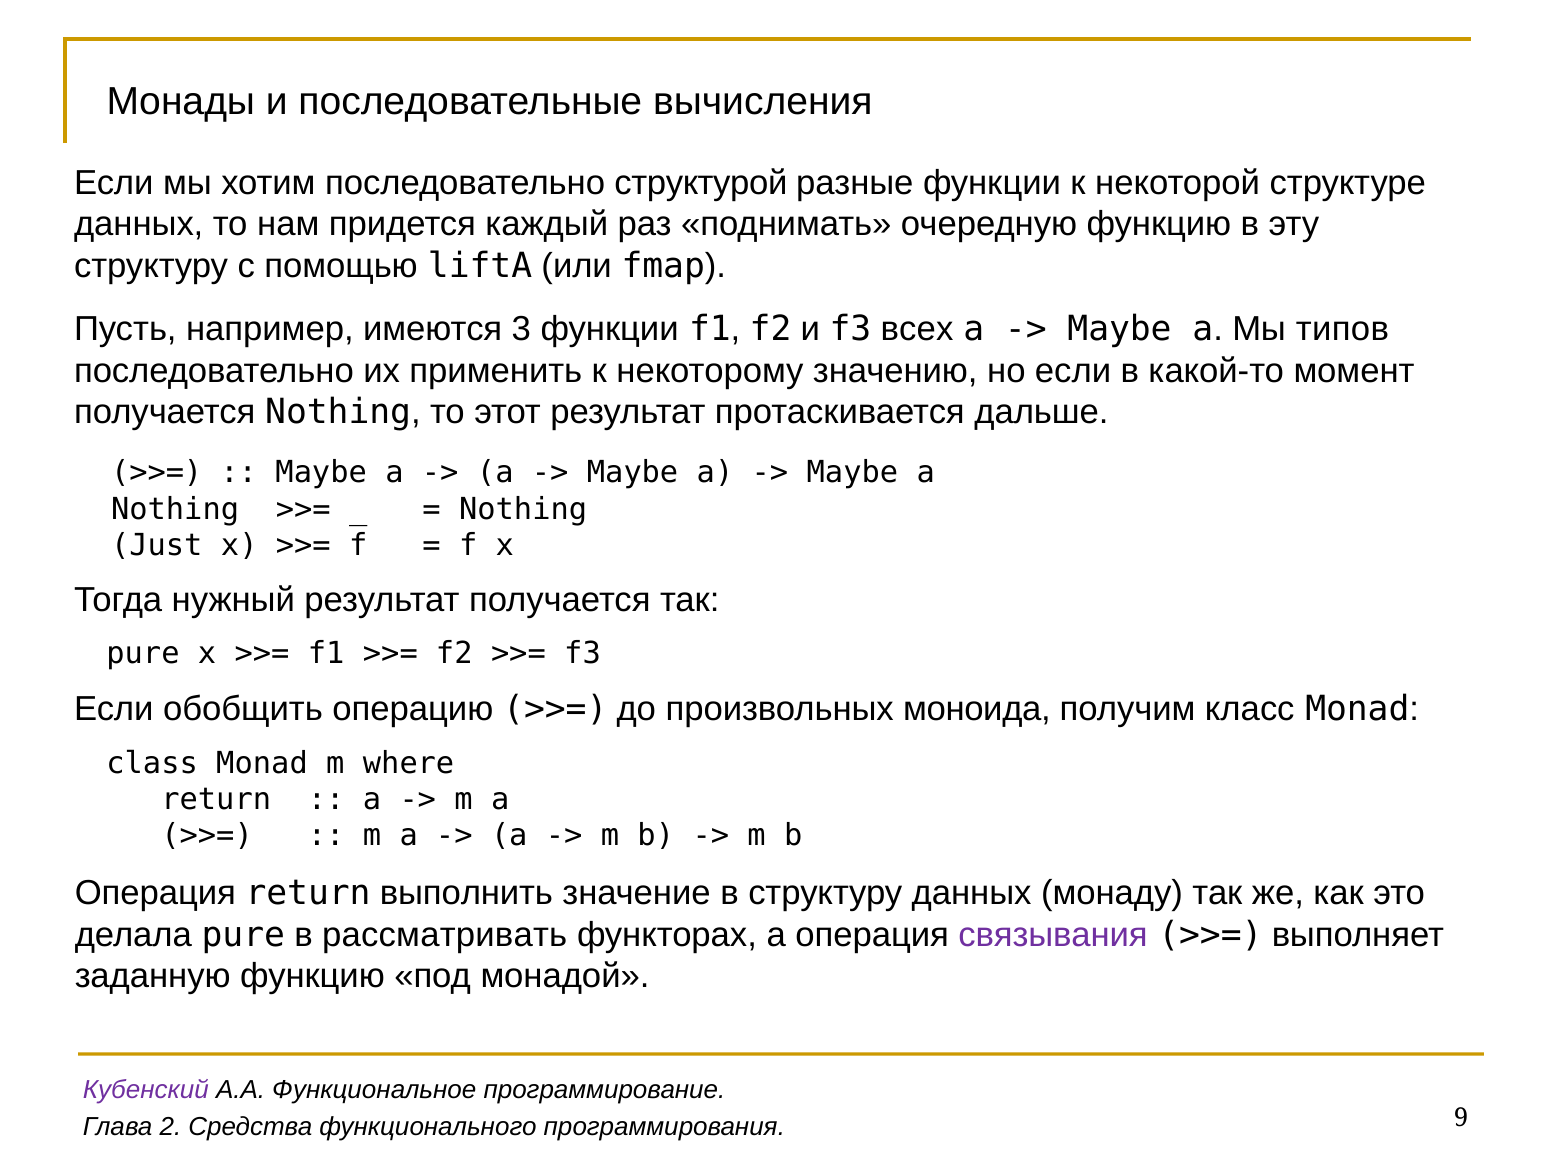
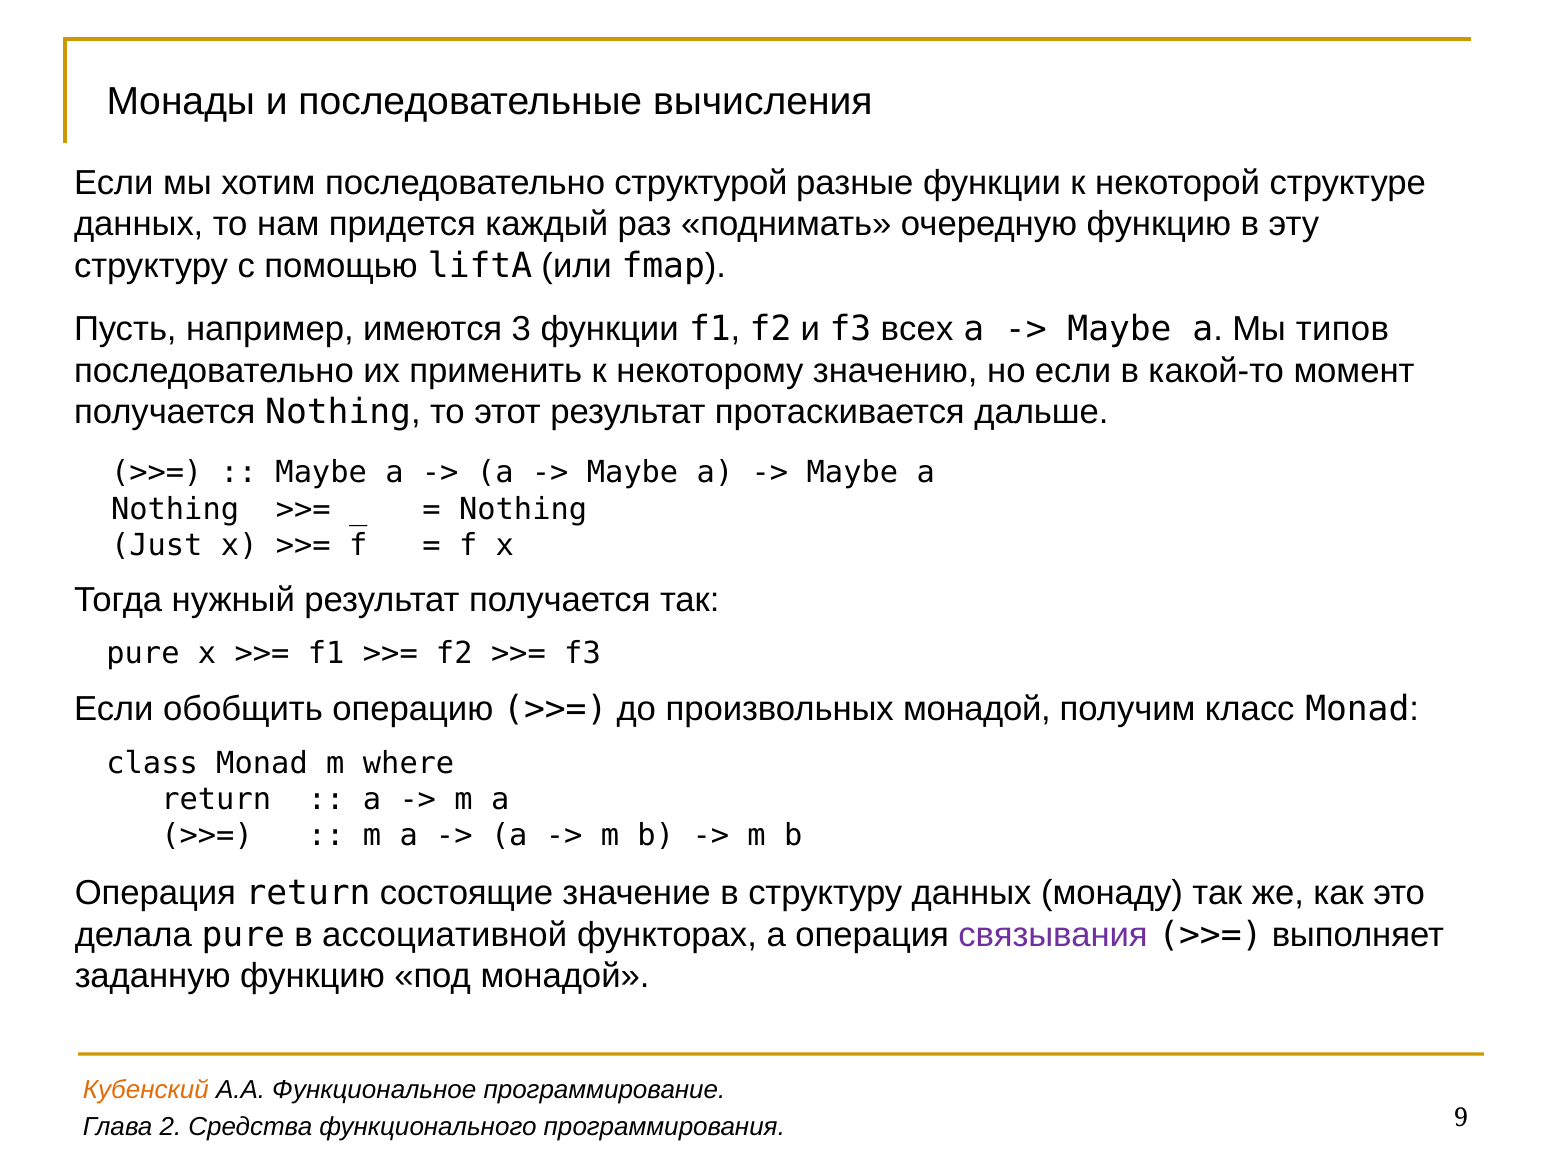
произвольных моноида: моноида -> монадой
выполнить: выполнить -> состоящие
рассматривать: рассматривать -> ассоциативной
Кубенский colour: purple -> orange
